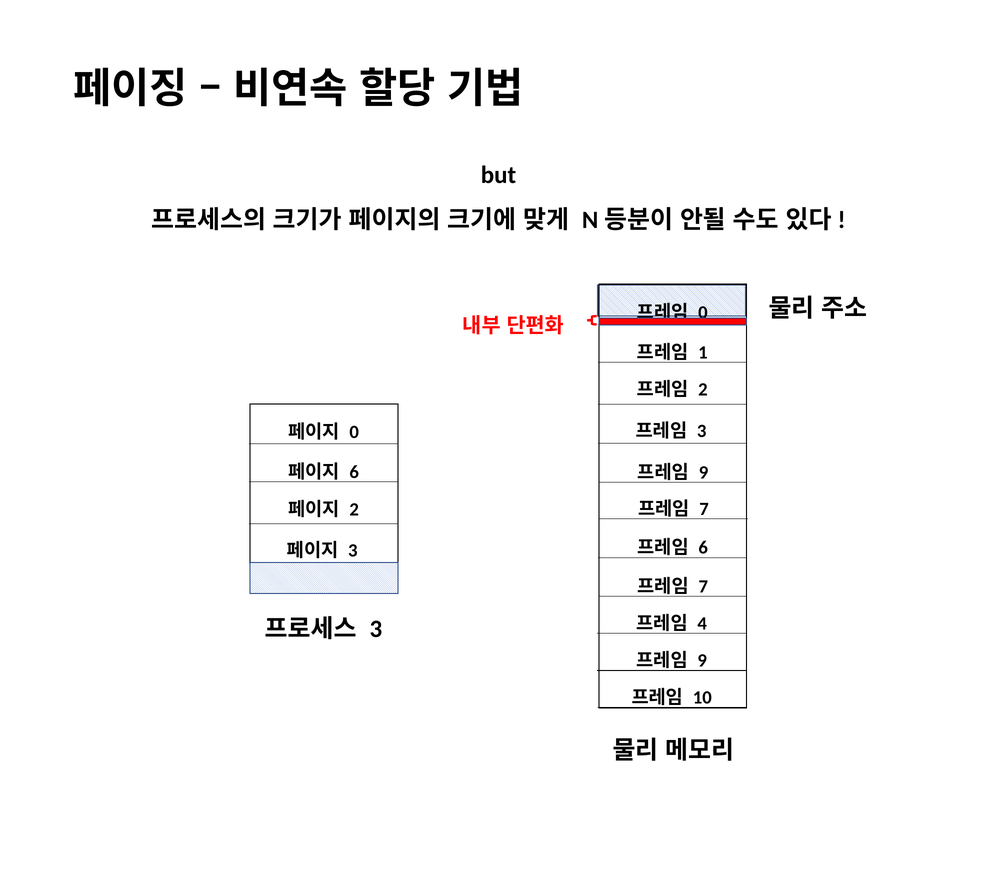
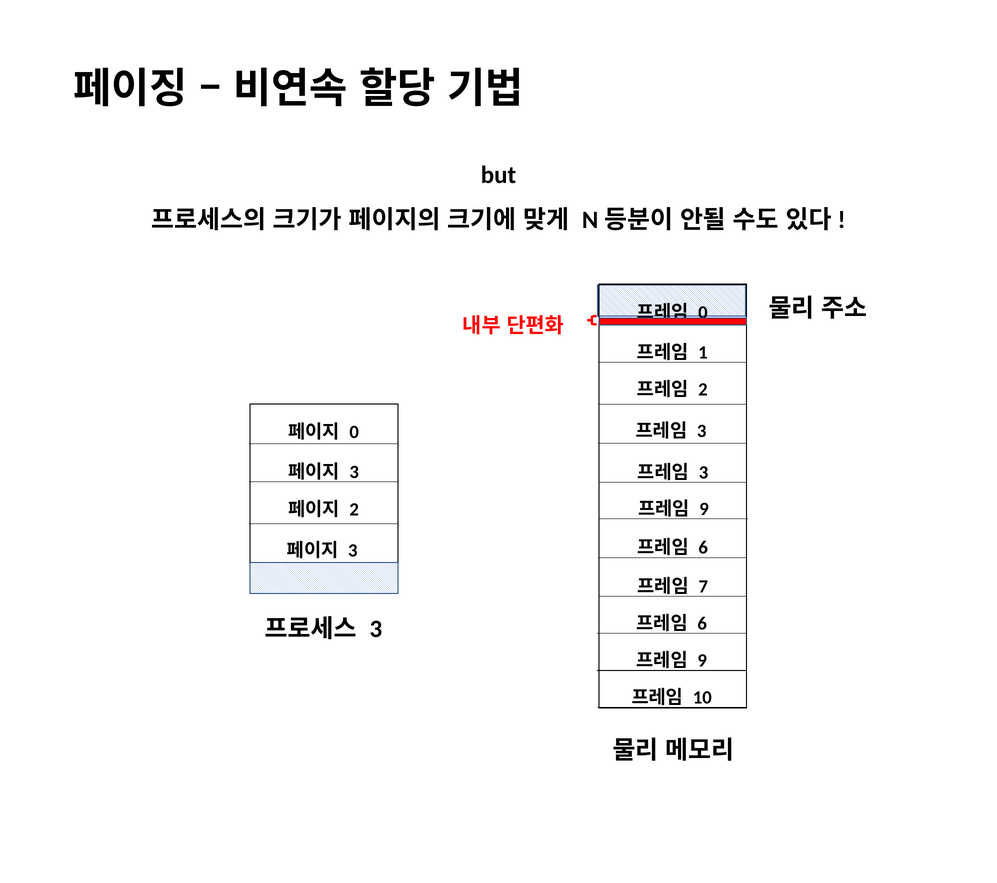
6 at (354, 472): 6 -> 3
9 at (703, 473): 9 -> 3
7 at (704, 509): 7 -> 9
4 at (702, 623): 4 -> 6
